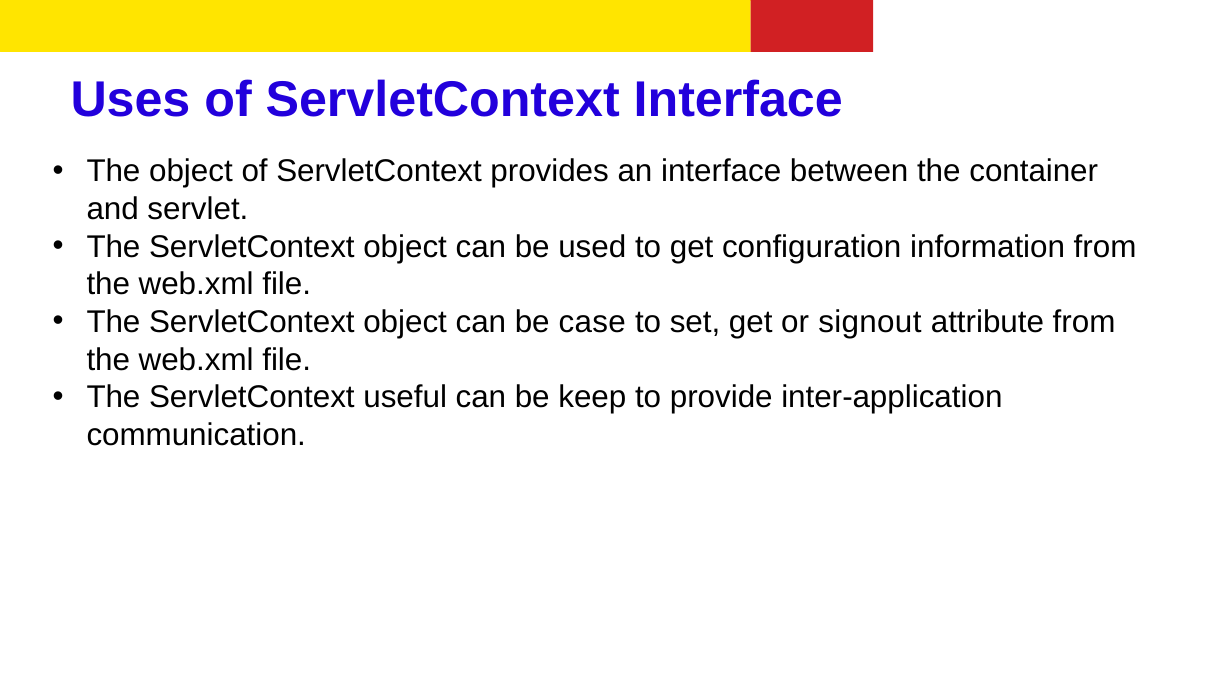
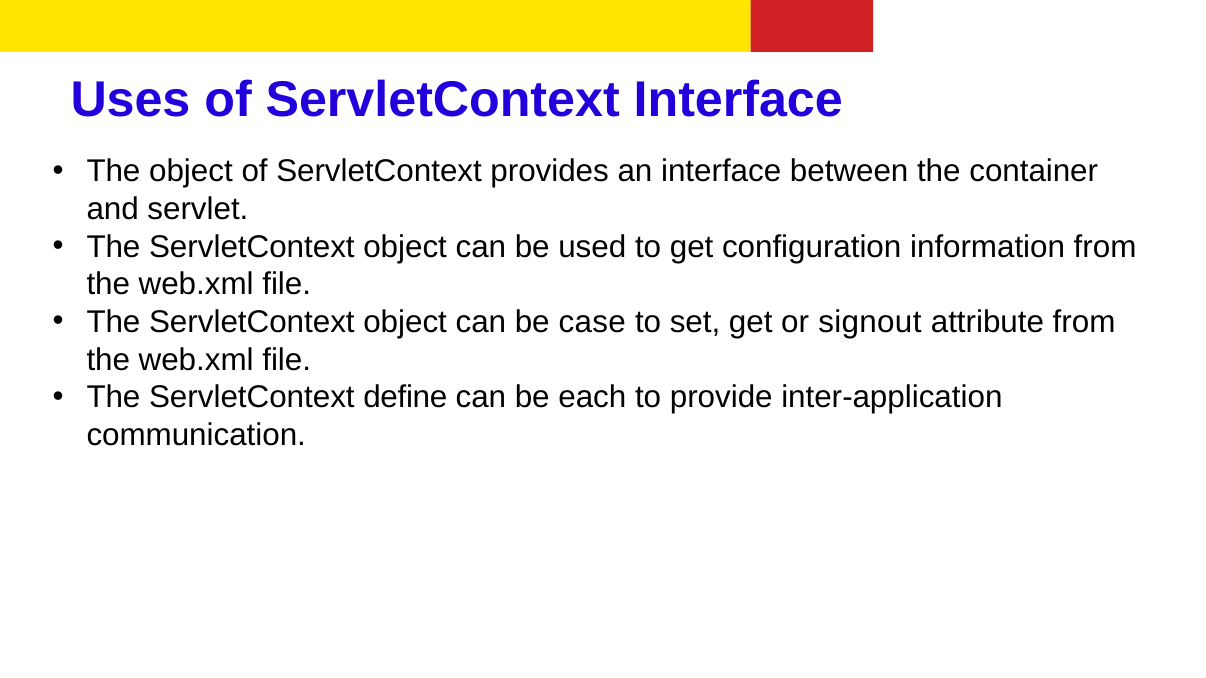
useful: useful -> define
keep: keep -> each
